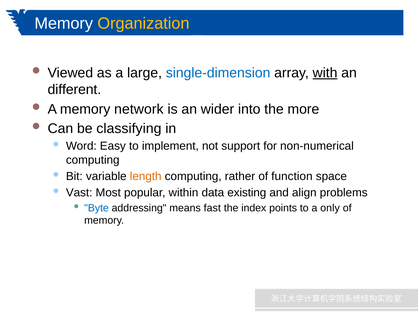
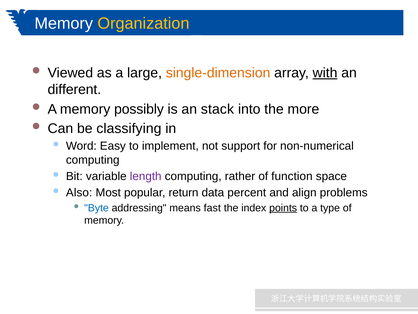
single-dimension colour: blue -> orange
network: network -> possibly
wider: wider -> stack
length colour: orange -> purple
Vast: Vast -> Also
within: within -> return
existing: existing -> percent
points underline: none -> present
only: only -> type
